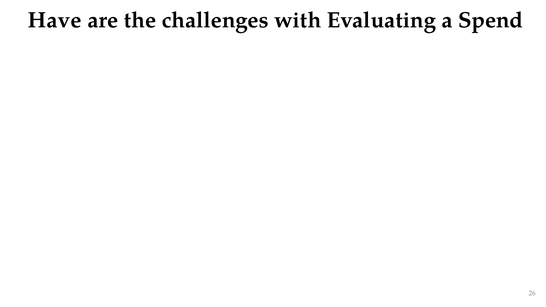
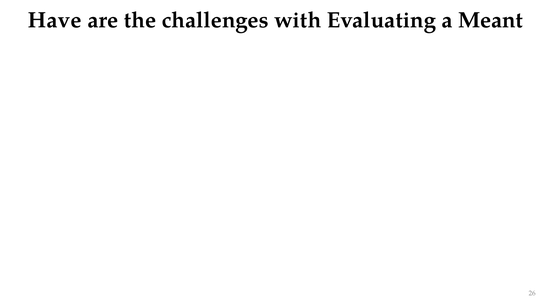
Spend: Spend -> Meant
